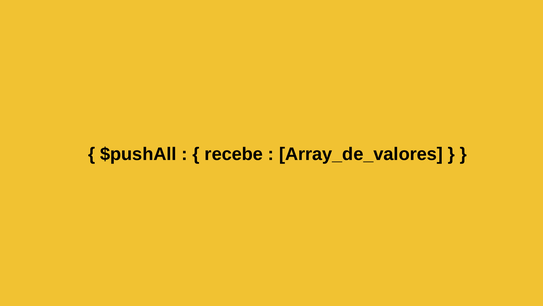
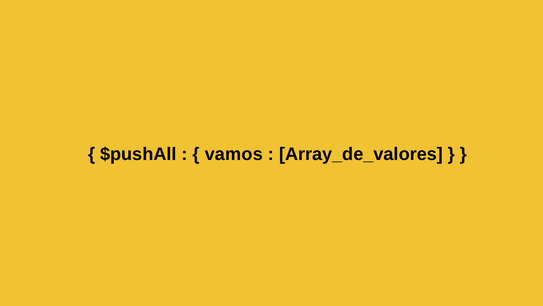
recebe: recebe -> vamos
